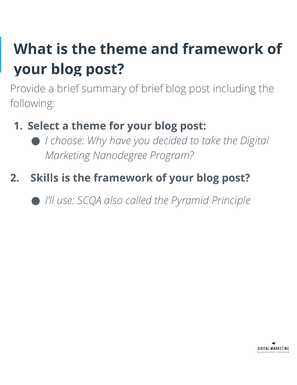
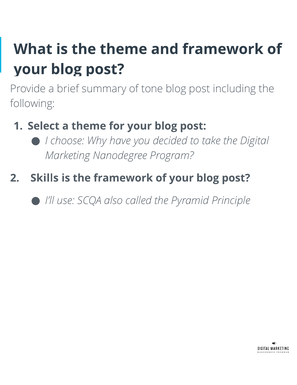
of brief: brief -> tone
